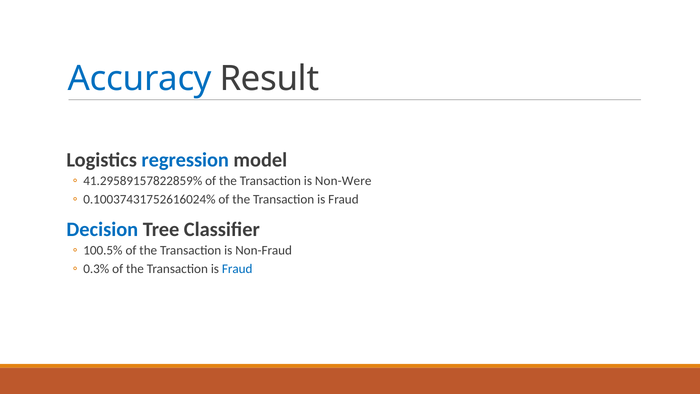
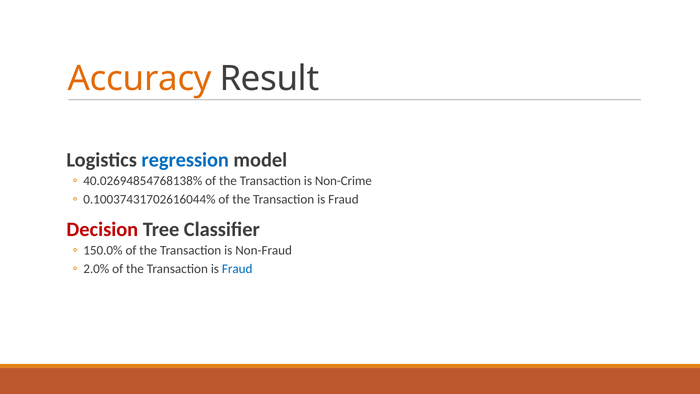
Accuracy colour: blue -> orange
41.29589157822859%: 41.29589157822859% -> 40.02694854768138%
Non-Were: Non-Were -> Non-Crime
0.10037431752616024%: 0.10037431752616024% -> 0.10037431702616044%
Decision colour: blue -> red
100.5%: 100.5% -> 150.0%
0.3%: 0.3% -> 2.0%
